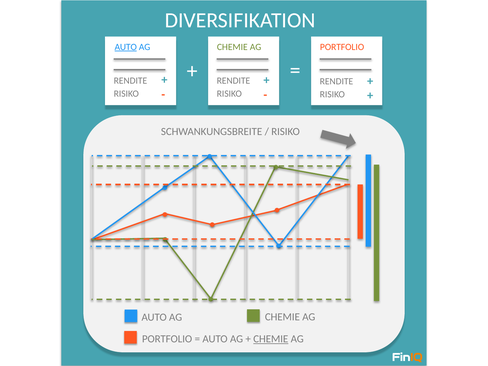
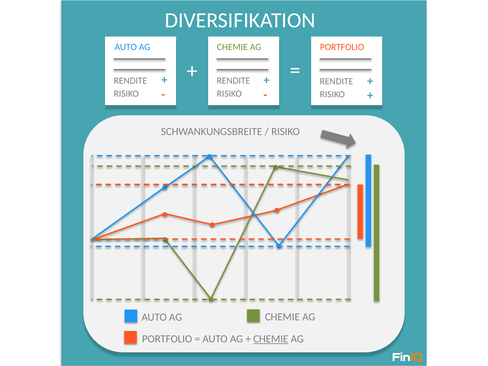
AUTO at (126, 47) underline: present -> none
